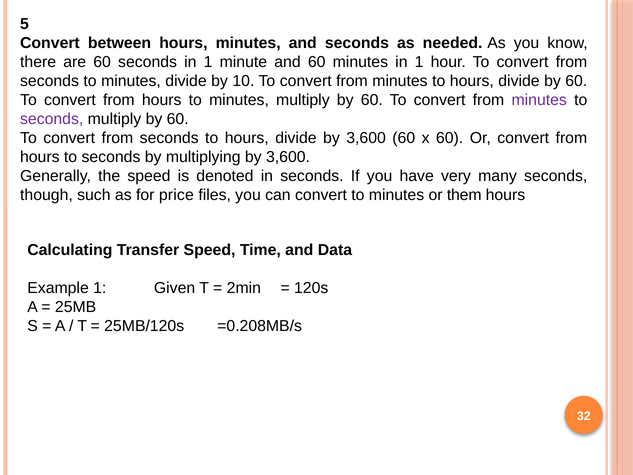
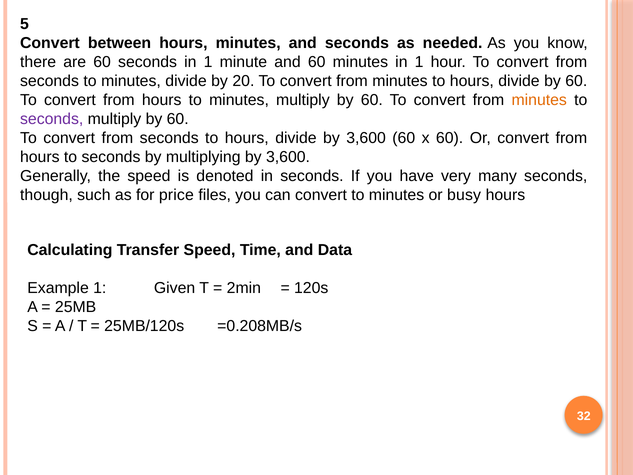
10: 10 -> 20
minutes at (539, 100) colour: purple -> orange
them: them -> busy
